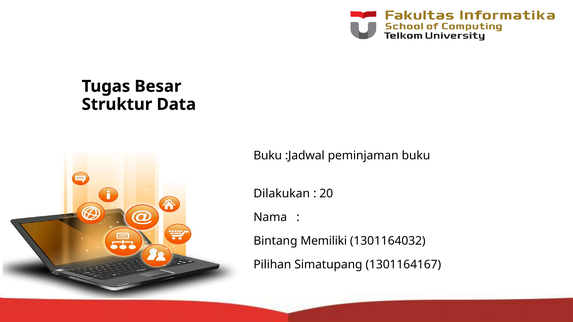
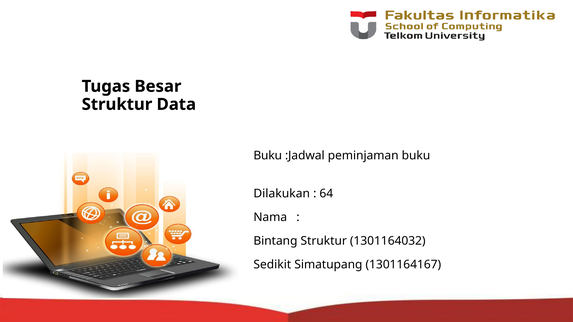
20: 20 -> 64
Bintang Memiliki: Memiliki -> Struktur
Pilihan: Pilihan -> Sedikit
